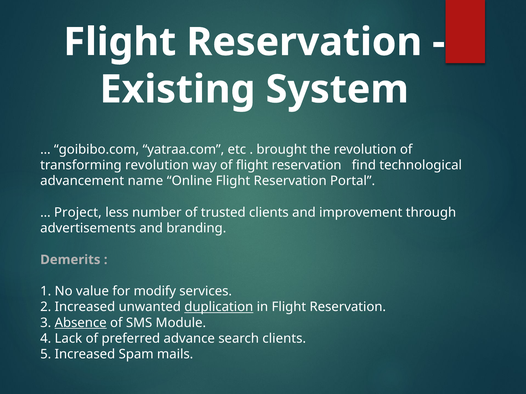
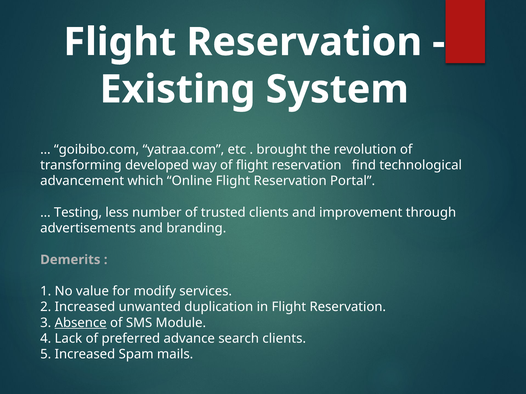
transforming revolution: revolution -> developed
name: name -> which
Project: Project -> Testing
duplication underline: present -> none
